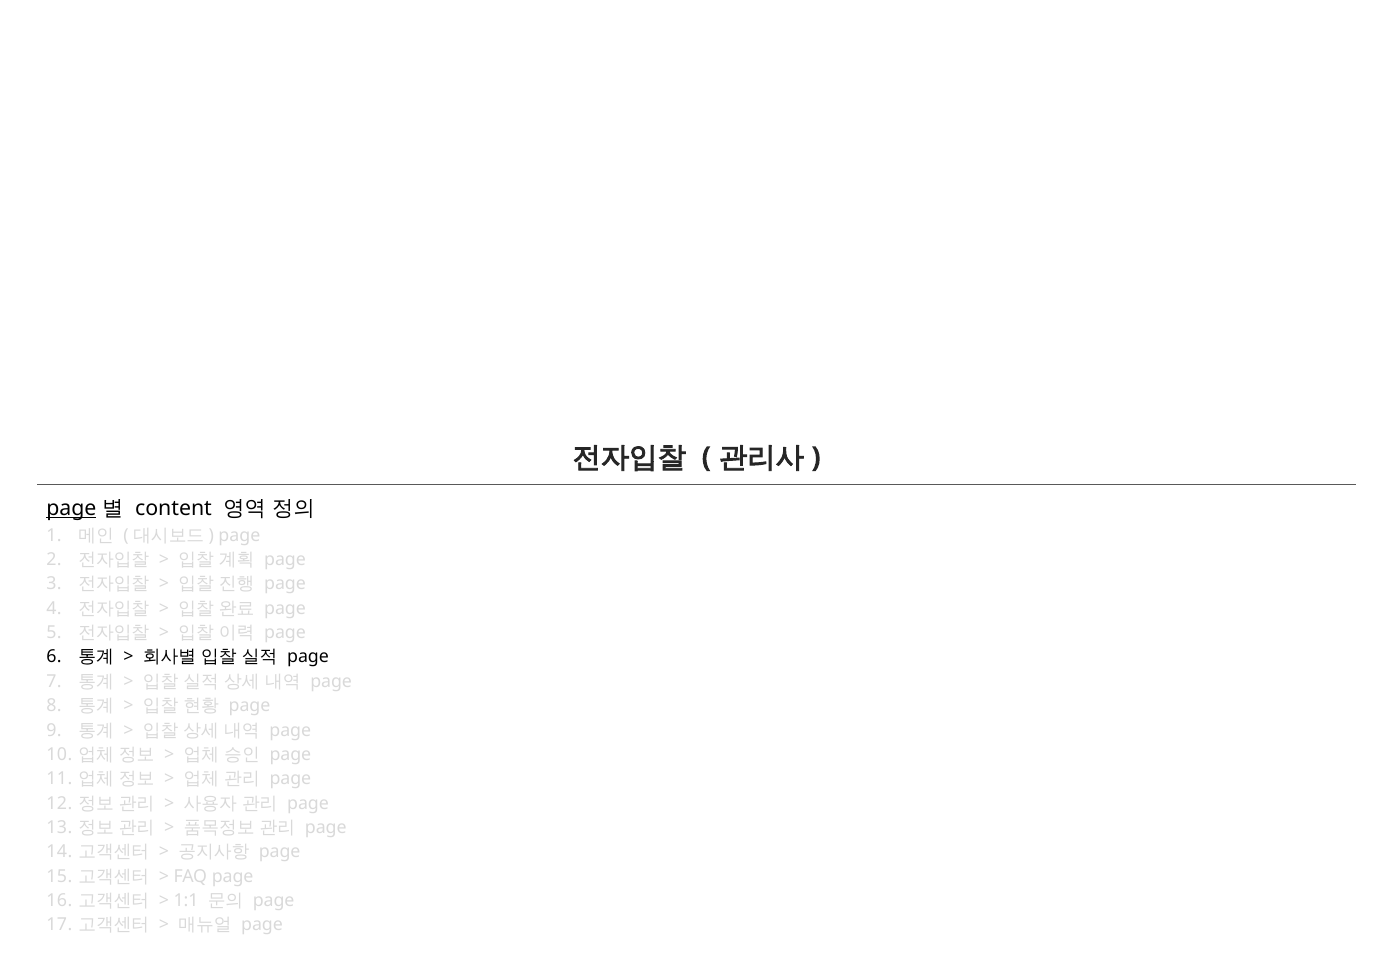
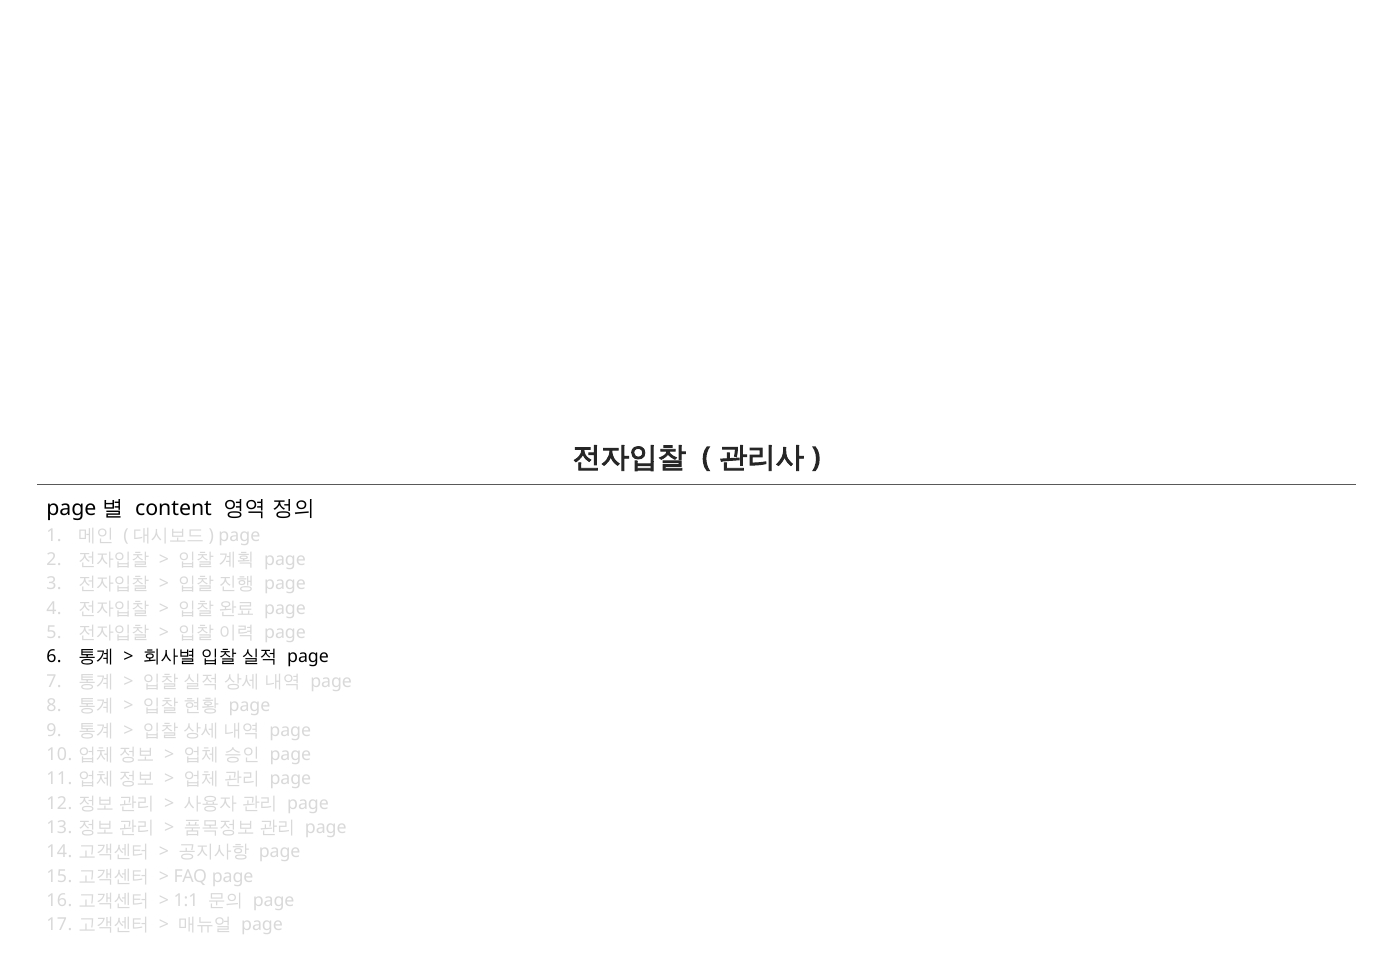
page at (71, 509) underline: present -> none
